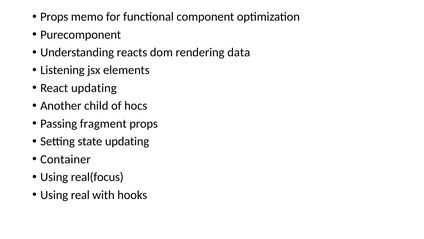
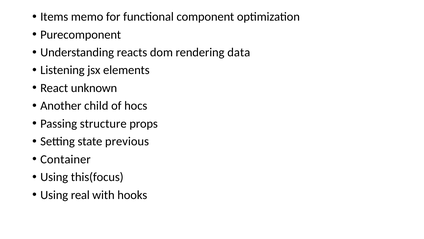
Props at (54, 17): Props -> Items
React updating: updating -> unknown
fragment: fragment -> structure
state updating: updating -> previous
real(focus: real(focus -> this(focus
